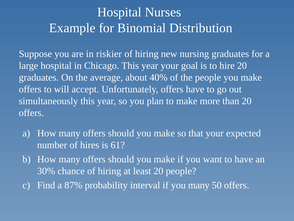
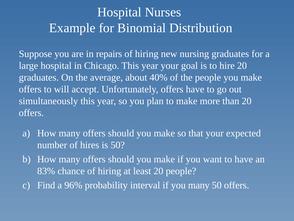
riskier: riskier -> repairs
is 61: 61 -> 50
30%: 30% -> 83%
87%: 87% -> 96%
